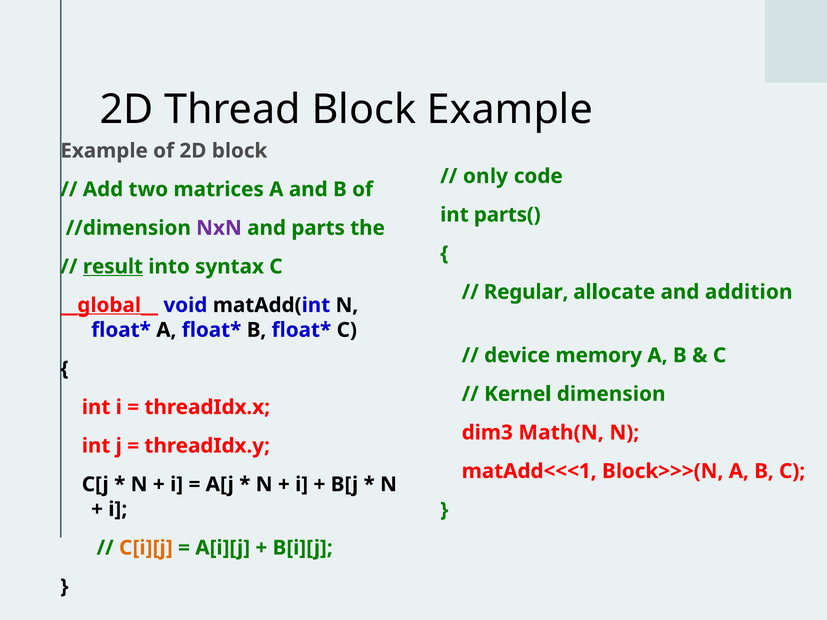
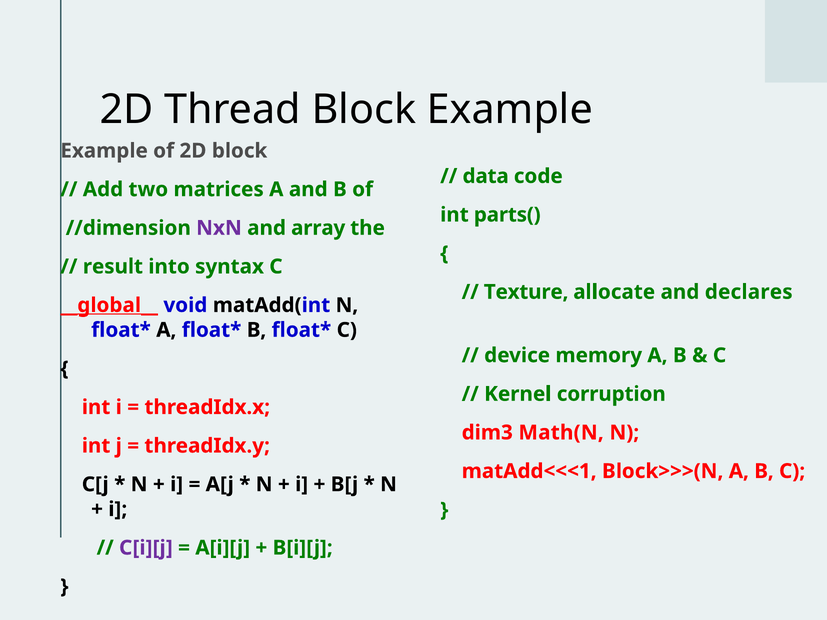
only: only -> data
parts: parts -> array
result underline: present -> none
Regular: Regular -> Texture
addition: addition -> declares
dimension: dimension -> corruption
C[i][j colour: orange -> purple
